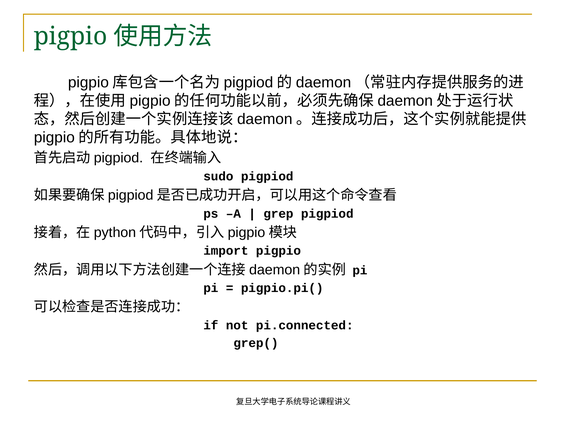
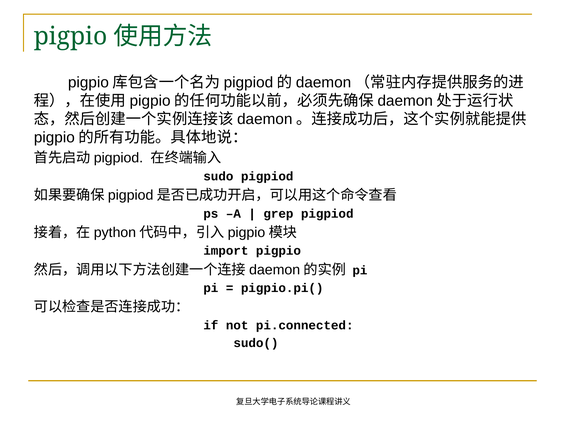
grep(: grep( -> sudo(
